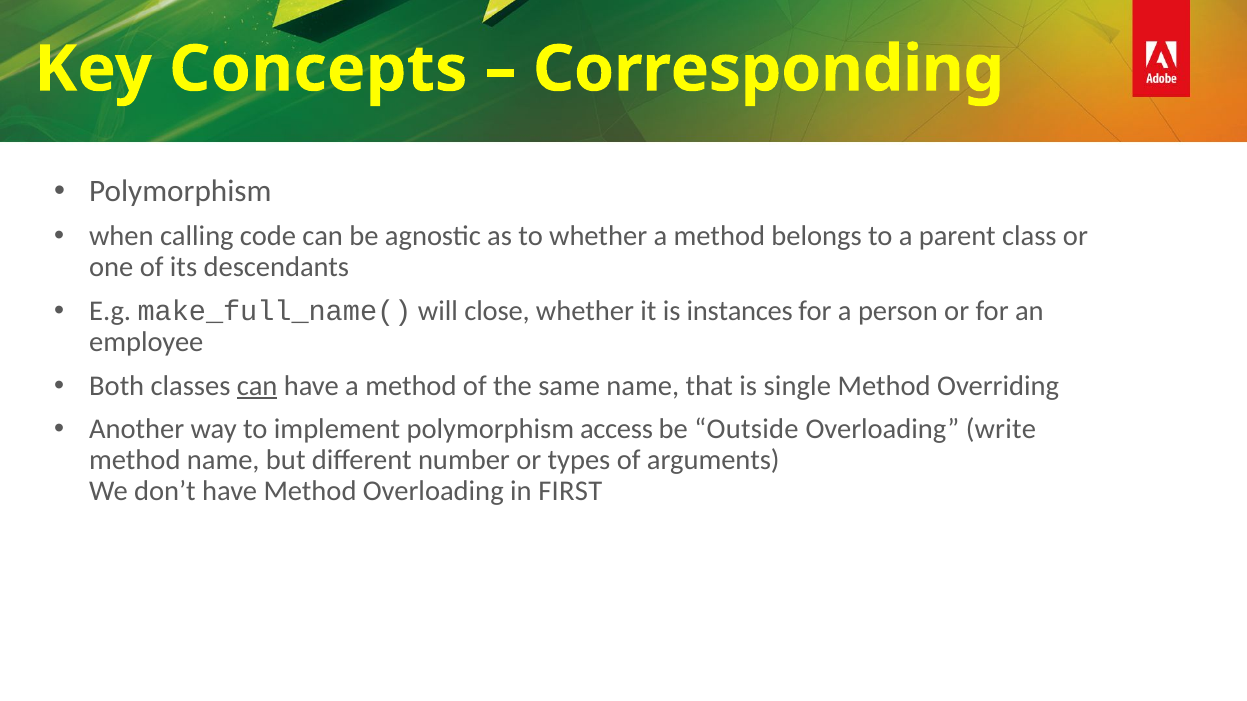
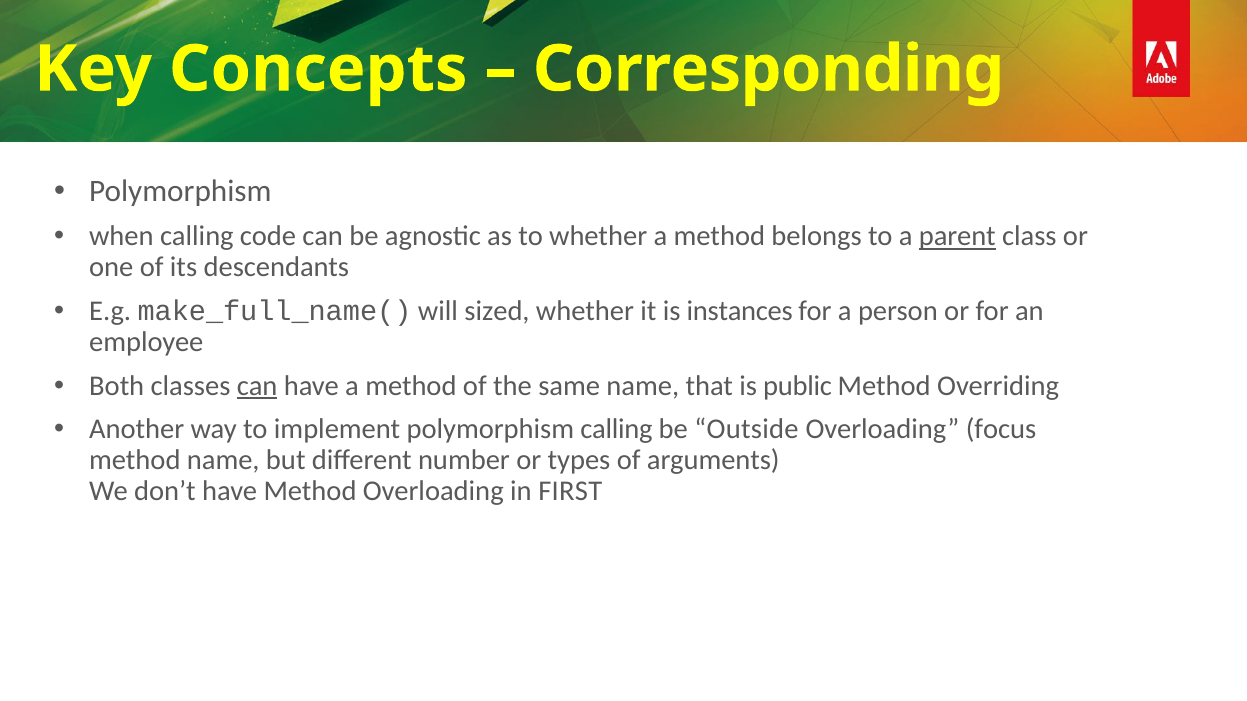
parent underline: none -> present
close: close -> sized
single: single -> public
polymorphism access: access -> calling
write: write -> focus
